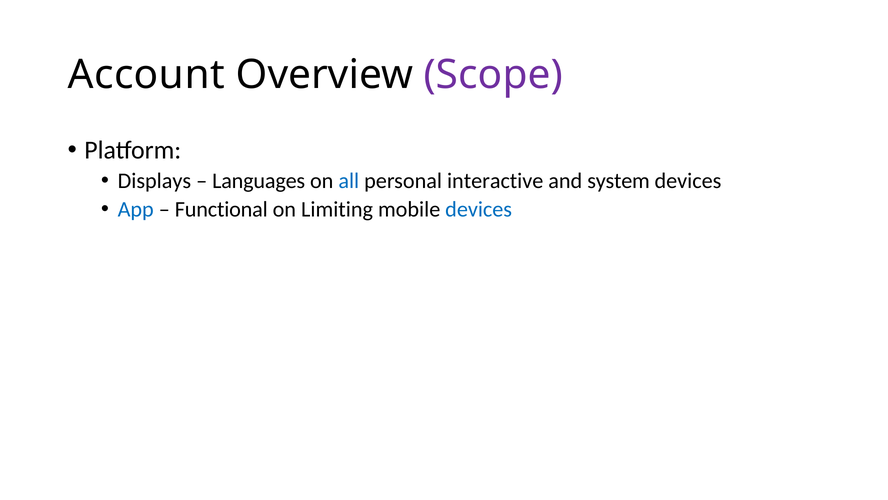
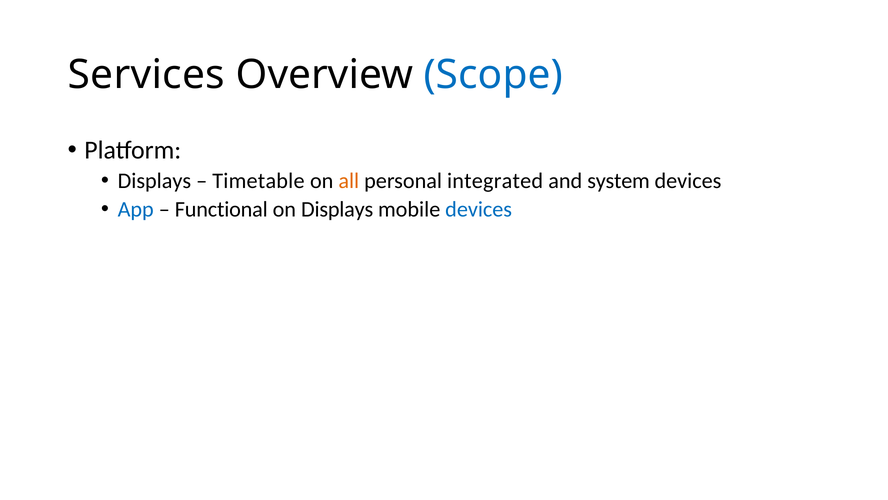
Account: Account -> Services
Scope colour: purple -> blue
Languages: Languages -> Timetable
all colour: blue -> orange
interactive: interactive -> integrated
on Limiting: Limiting -> Displays
